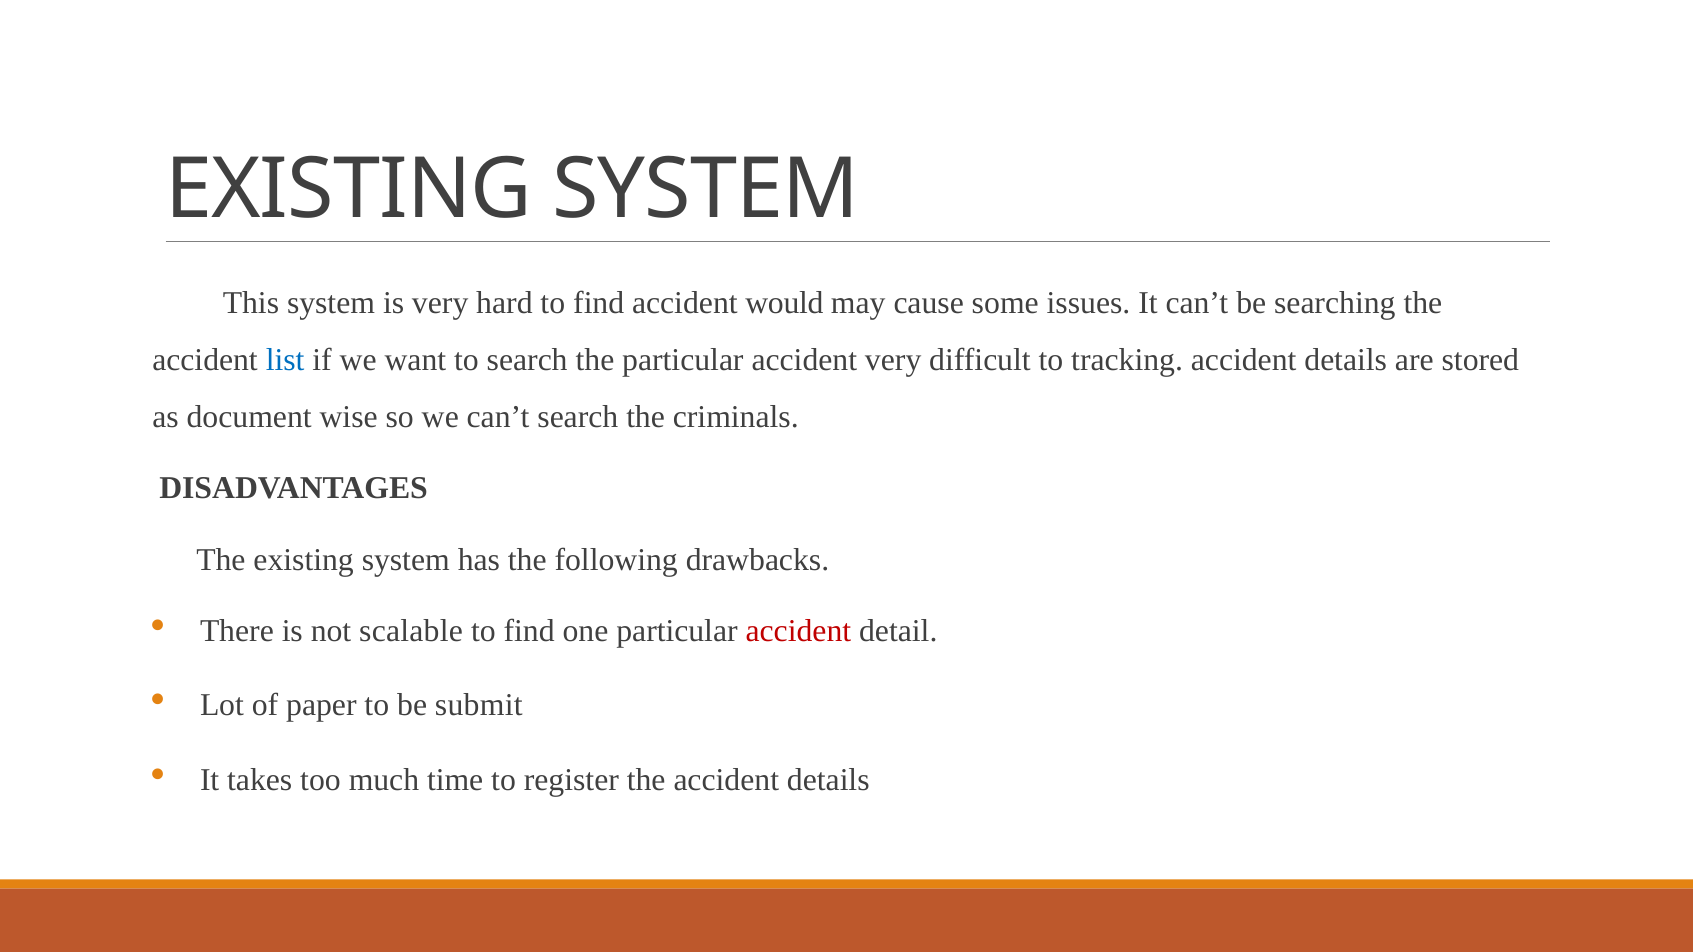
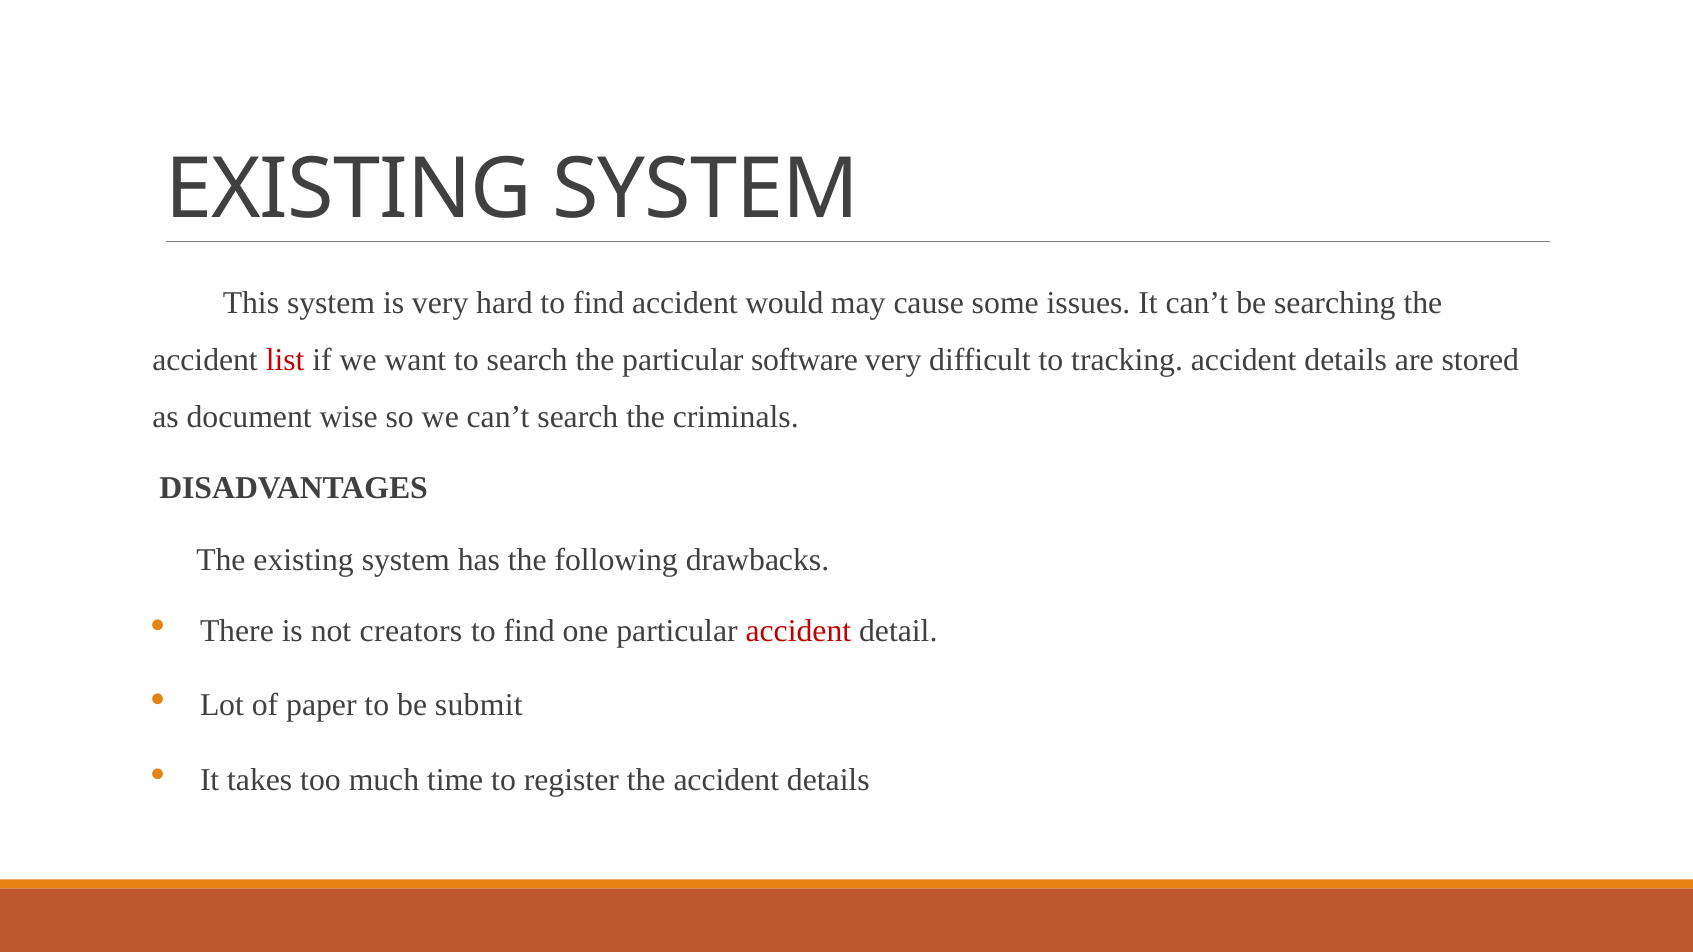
list colour: blue -> red
the particular accident: accident -> software
scalable: scalable -> creators
